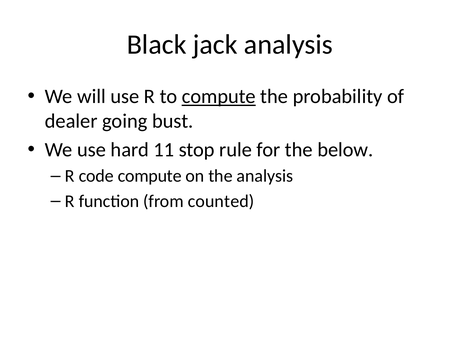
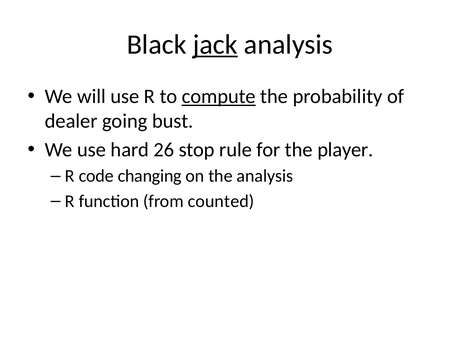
jack underline: none -> present
11: 11 -> 26
below: below -> player
code compute: compute -> changing
